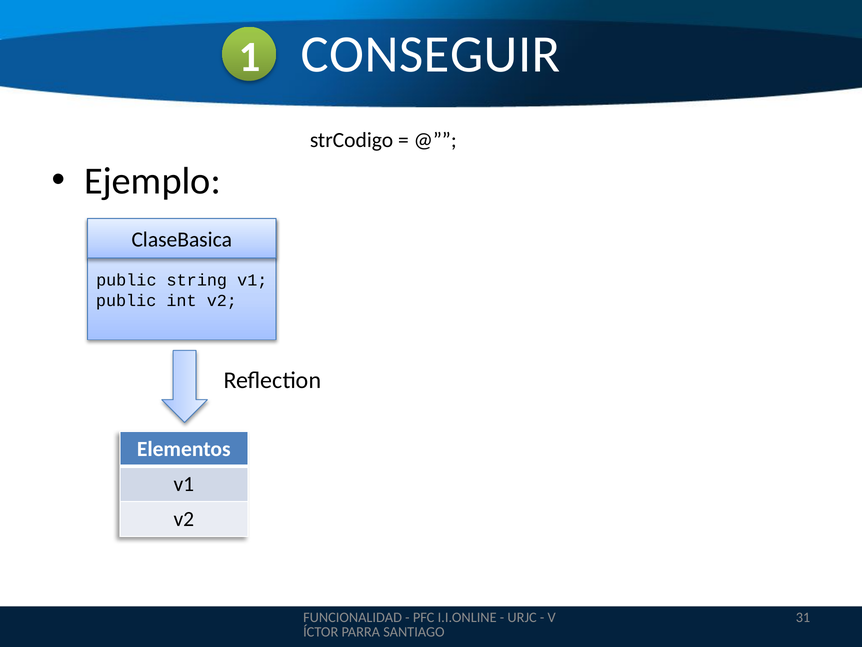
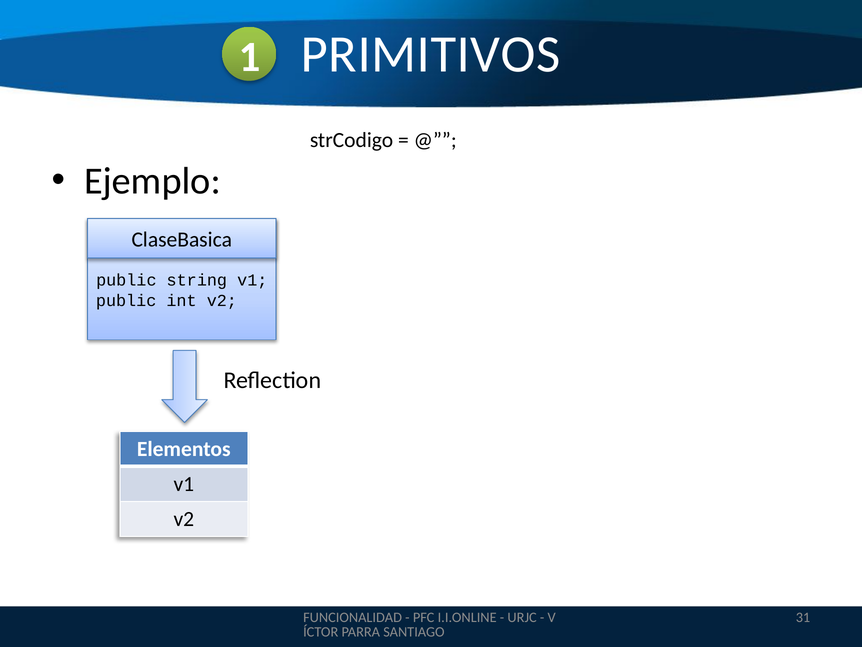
CONSEGUIR: CONSEGUIR -> PRIMITIVOS
